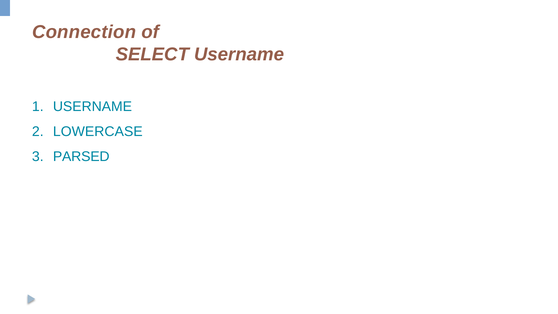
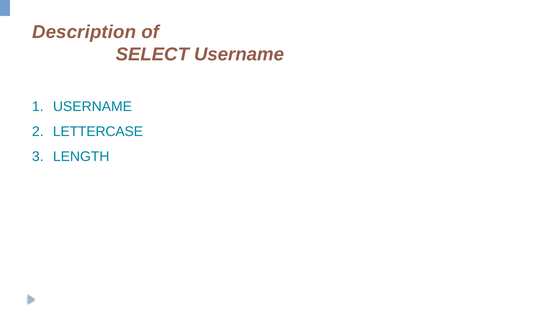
Connection: Connection -> Description
LOWERCASE: LOWERCASE -> LETTERCASE
PARSED: PARSED -> LENGTH
